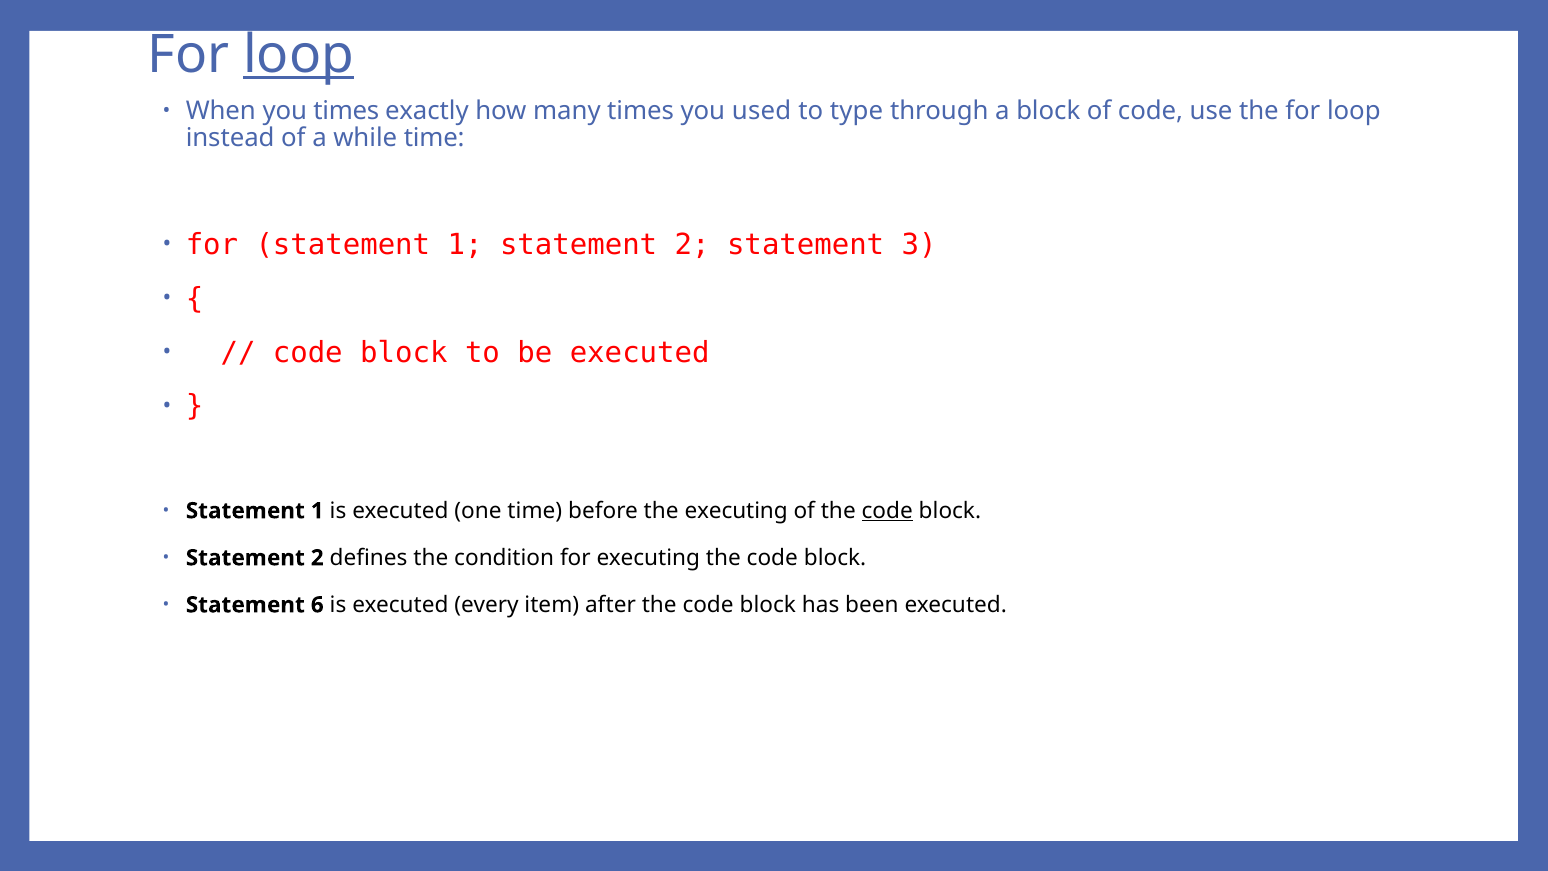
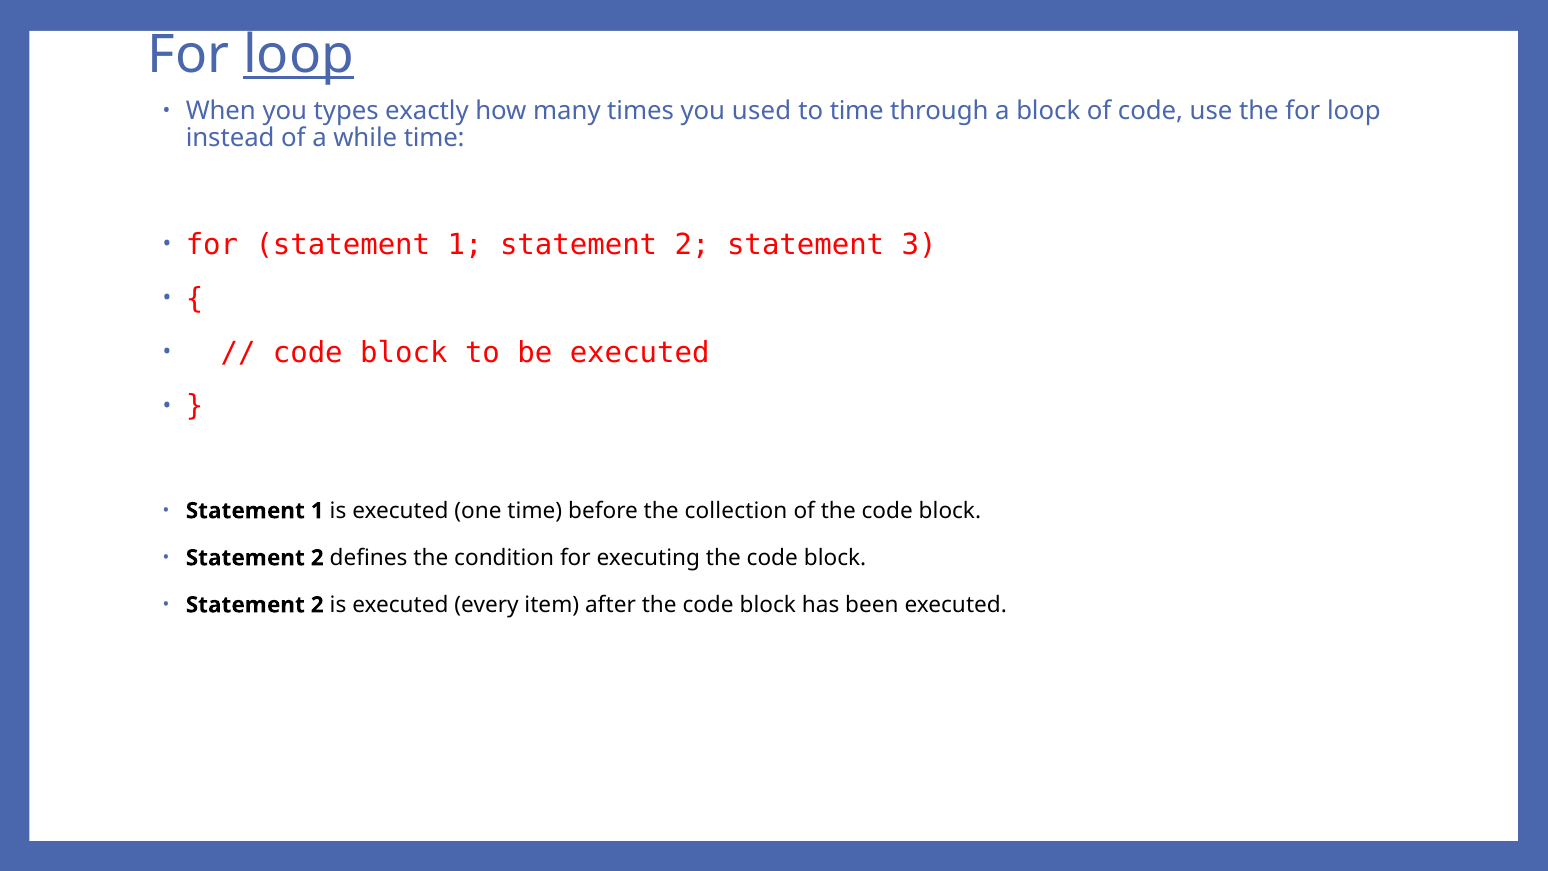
you times: times -> types
to type: type -> time
the executing: executing -> collection
code at (887, 511) underline: present -> none
6 at (317, 605): 6 -> 2
